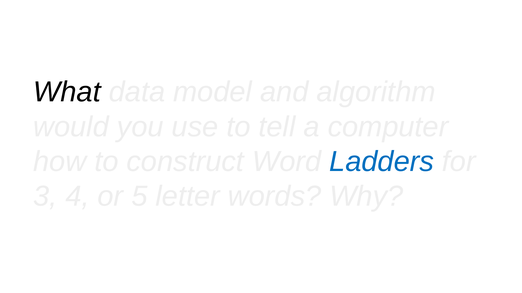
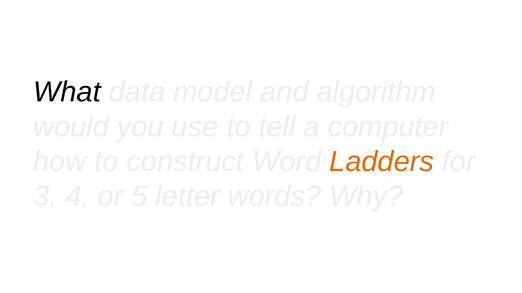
Ladders colour: blue -> orange
